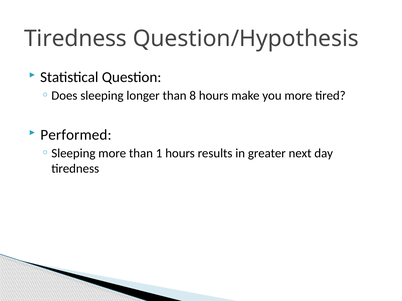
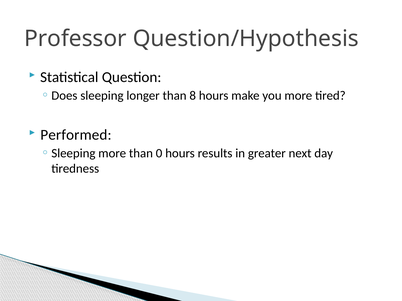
Tiredness at (75, 39): Tiredness -> Professor
1: 1 -> 0
